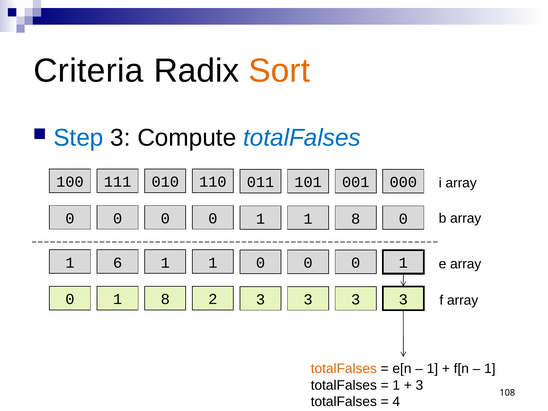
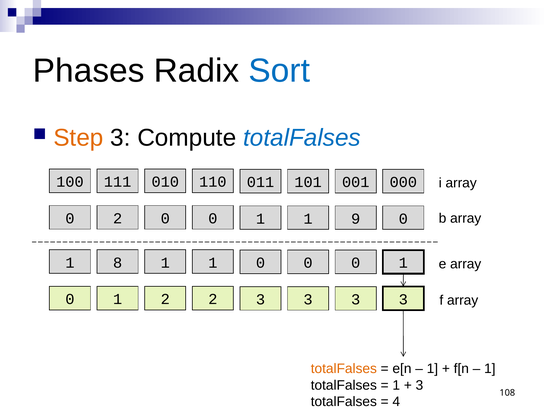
Criteria: Criteria -> Phases
Sort colour: orange -> blue
Step colour: blue -> orange
0 at (118, 218): 0 -> 2
1 1 8: 8 -> 9
6: 6 -> 8
0 1 8: 8 -> 2
